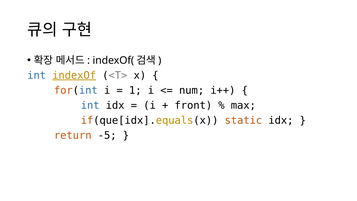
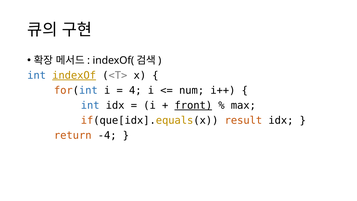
1: 1 -> 4
front underline: none -> present
static: static -> result
-5: -5 -> -4
